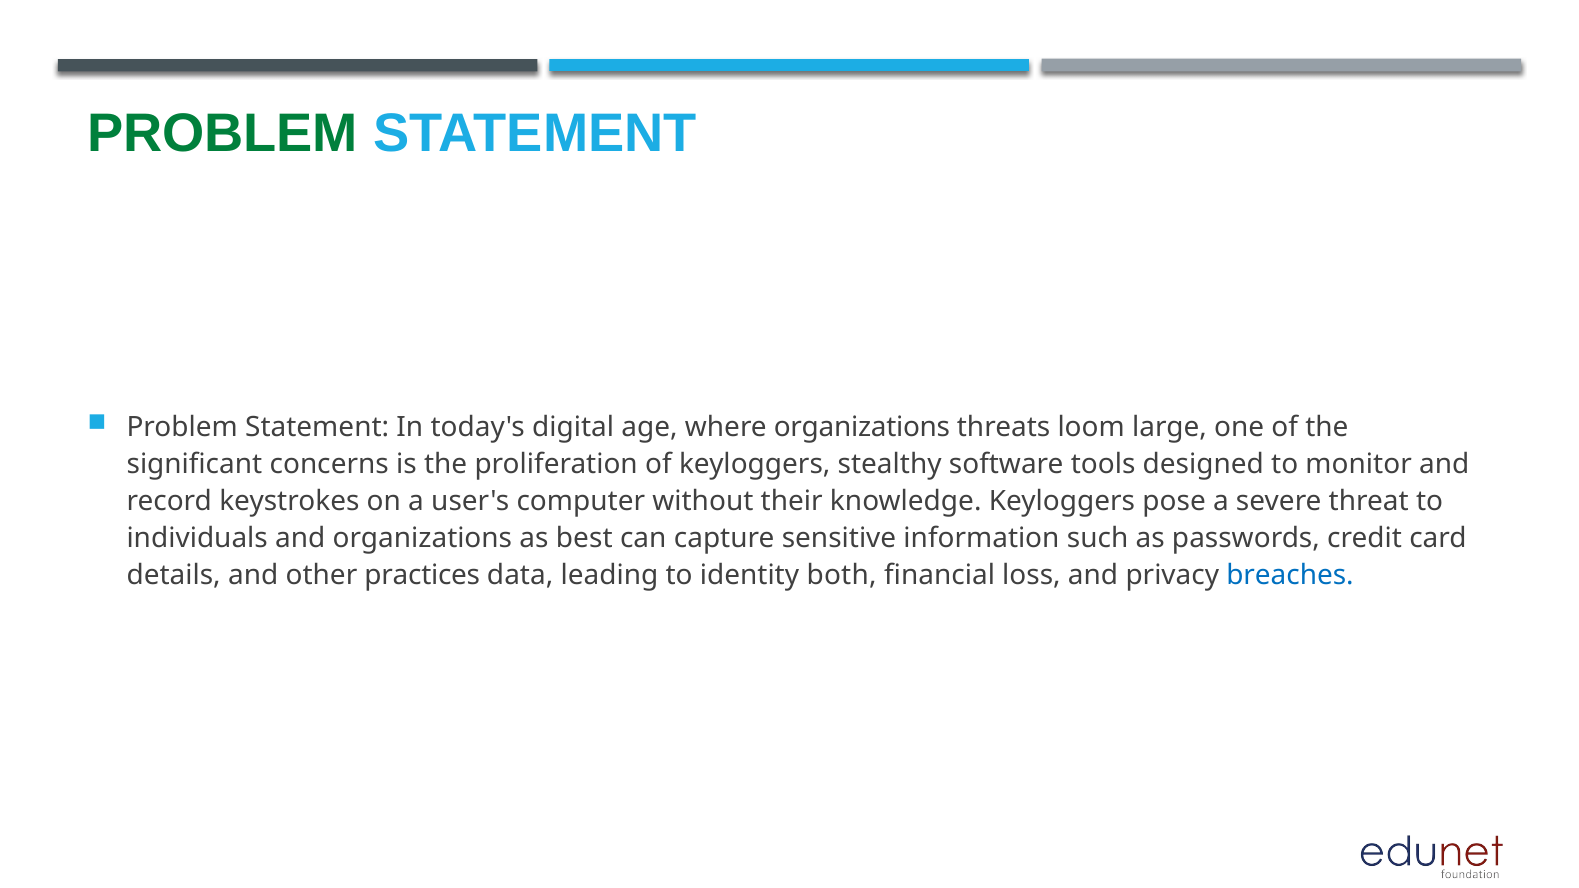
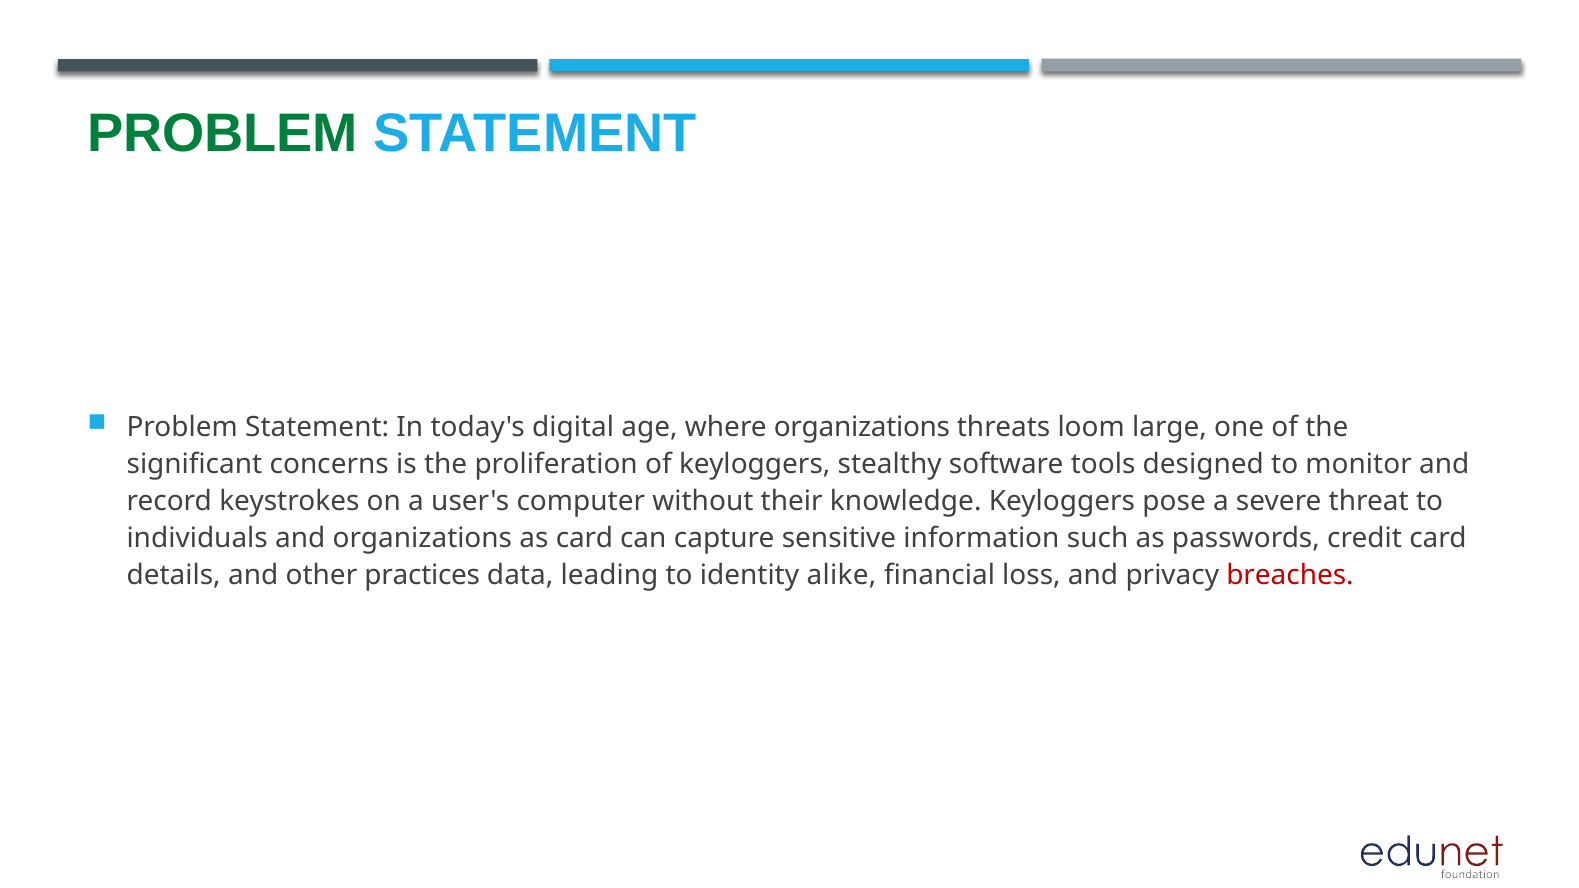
as best: best -> card
both: both -> alike
breaches colour: blue -> red
